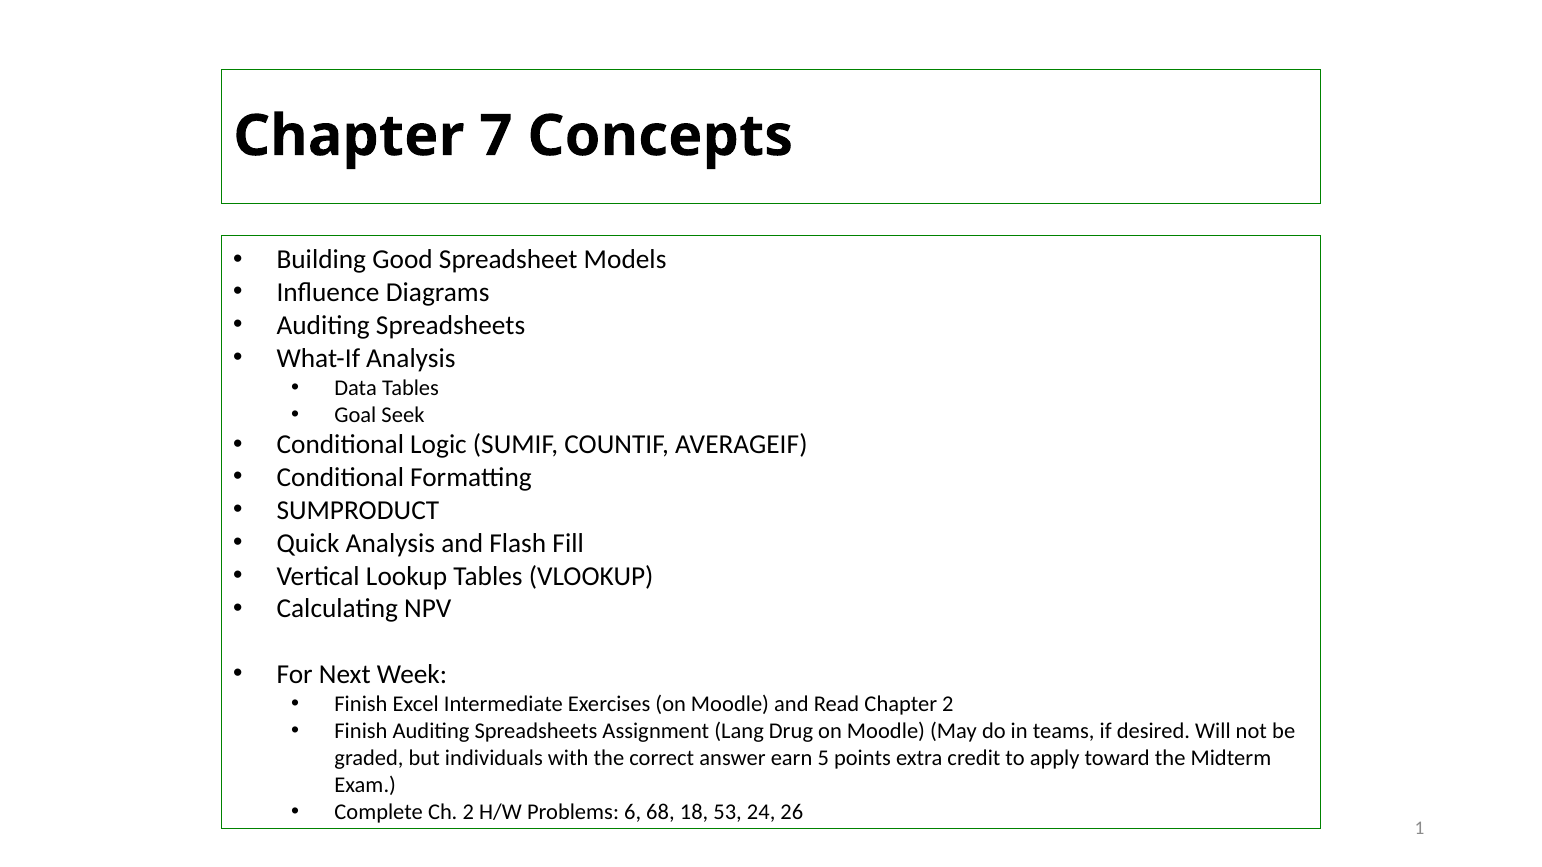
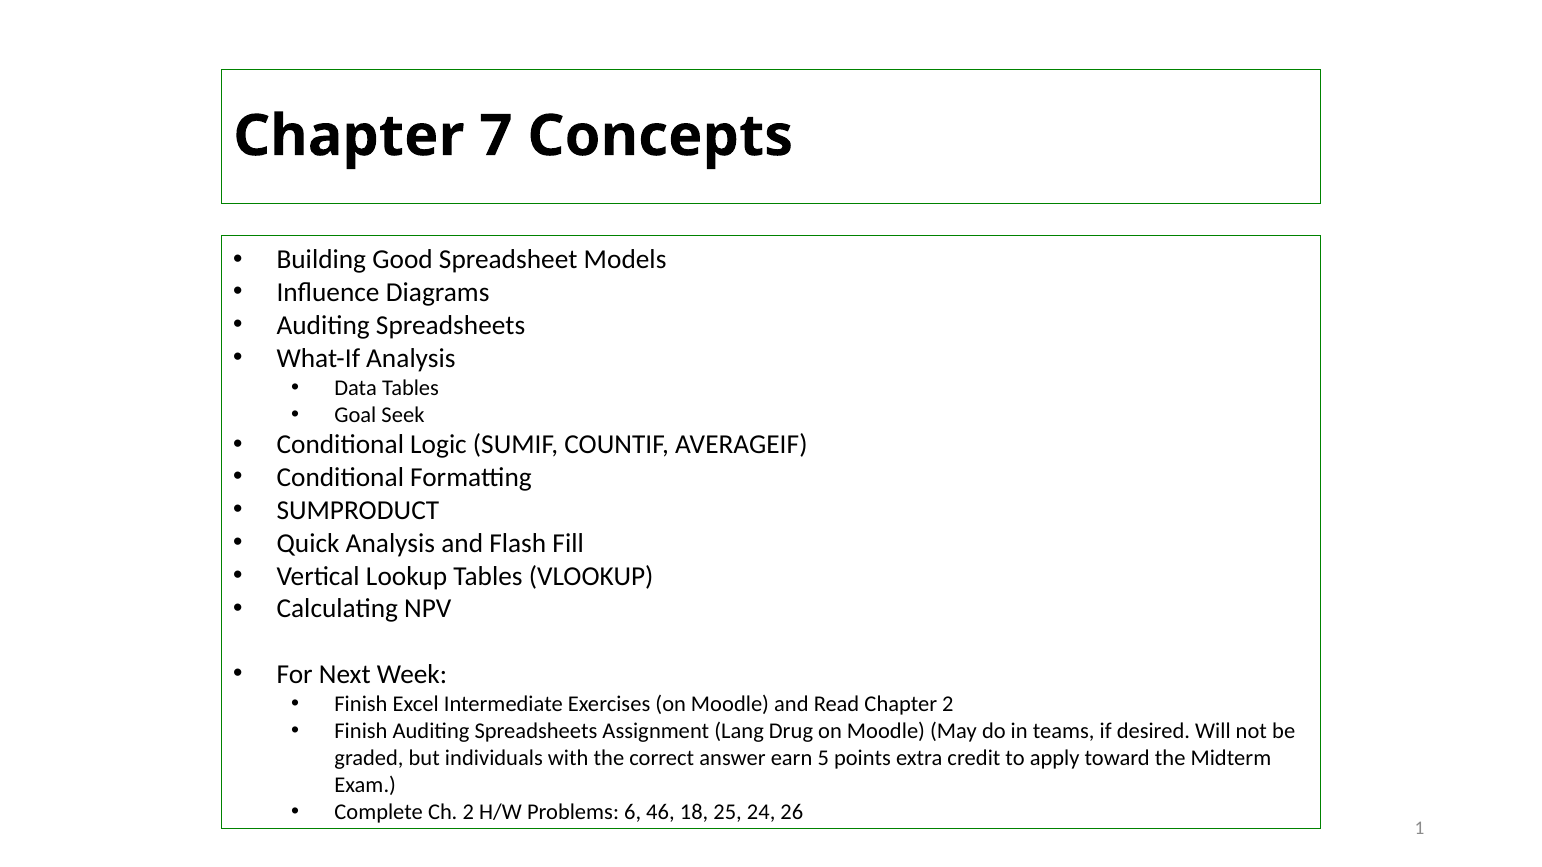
68: 68 -> 46
53: 53 -> 25
